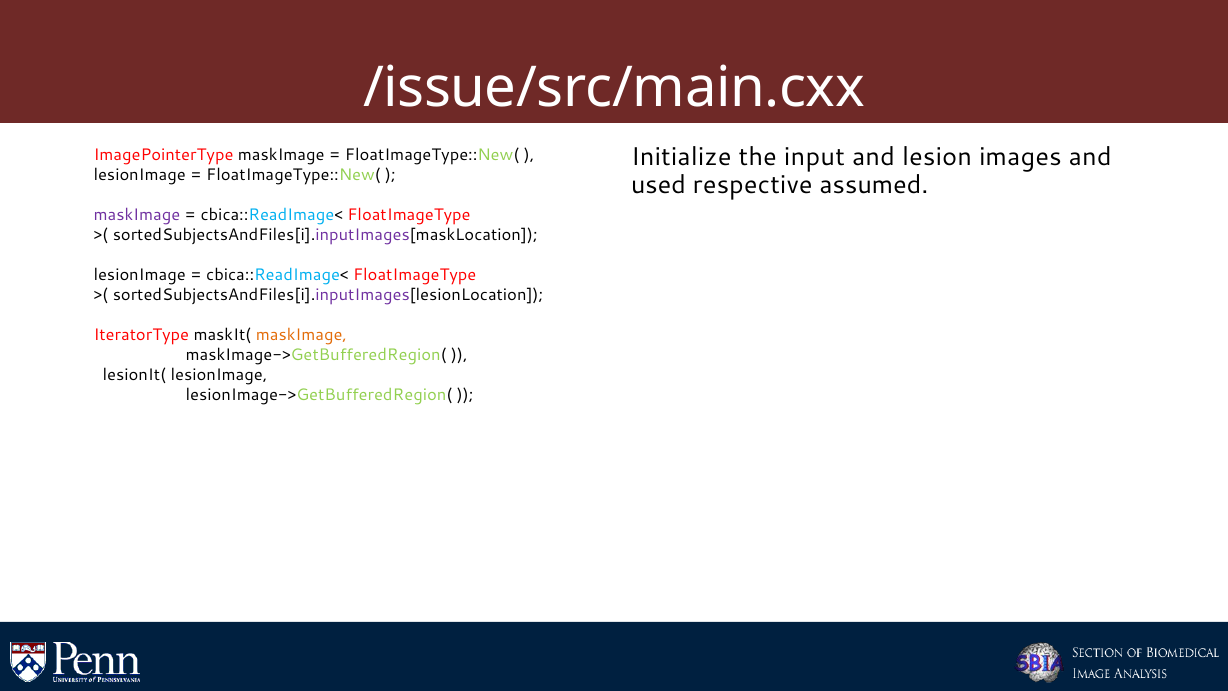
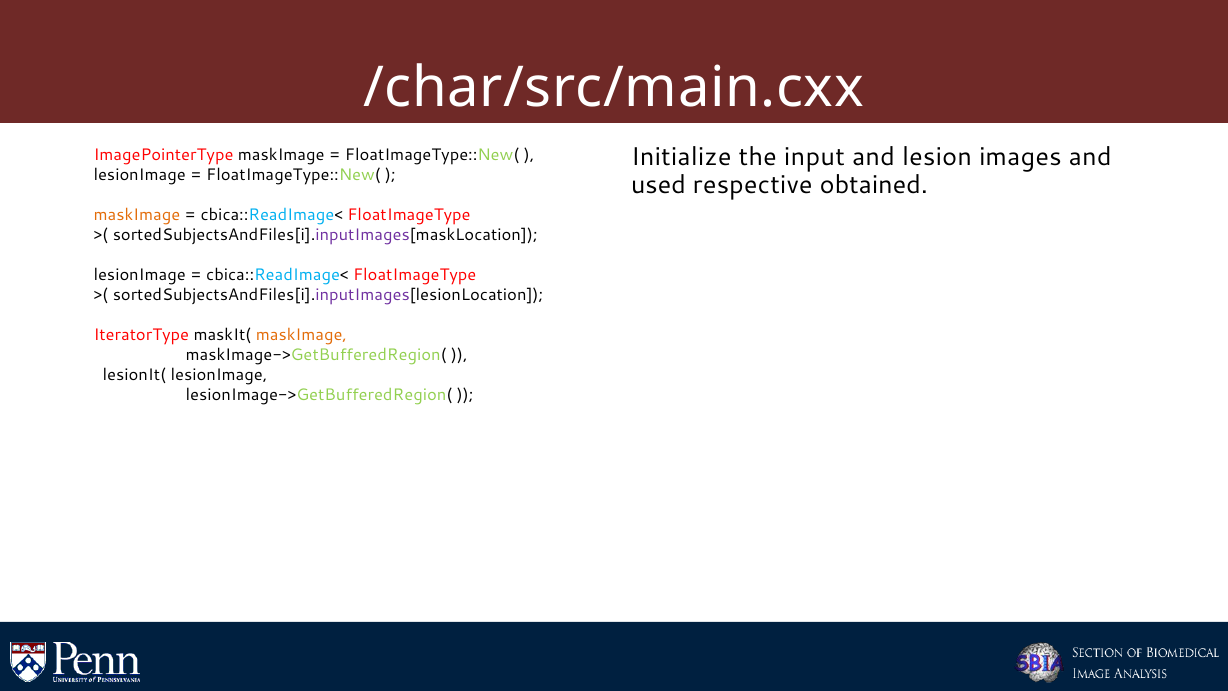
/issue/src/main.cxx: /issue/src/main.cxx -> /char/src/main.cxx
assumed: assumed -> obtained
maskImage at (137, 215) colour: purple -> orange
